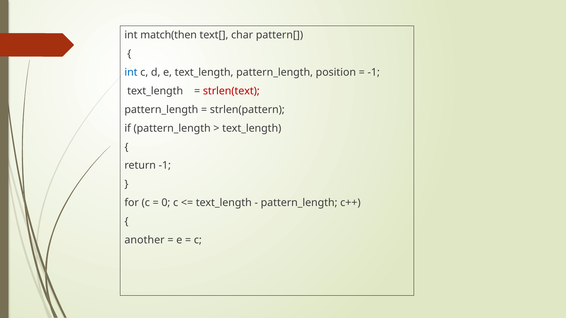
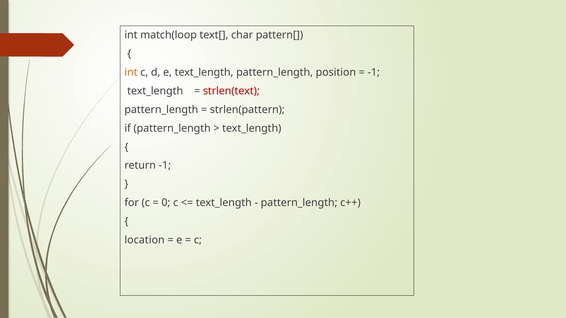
match(then: match(then -> match(loop
int at (131, 72) colour: blue -> orange
another: another -> location
